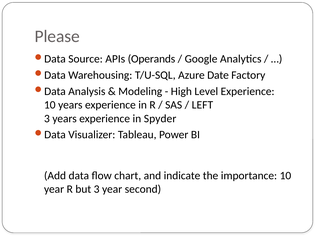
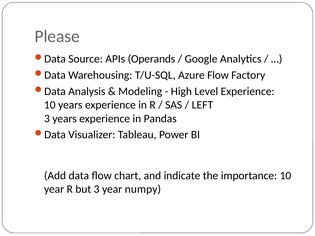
Azure Date: Date -> Flow
Spyder: Spyder -> Pandas
second: second -> numpy
